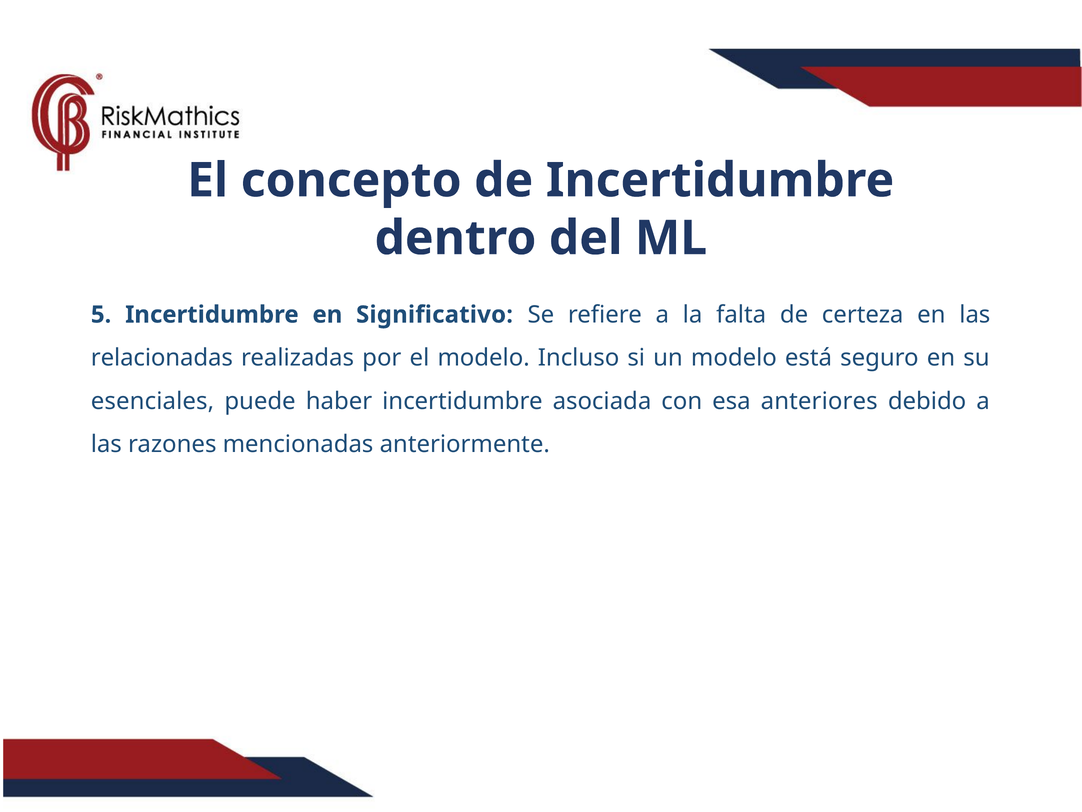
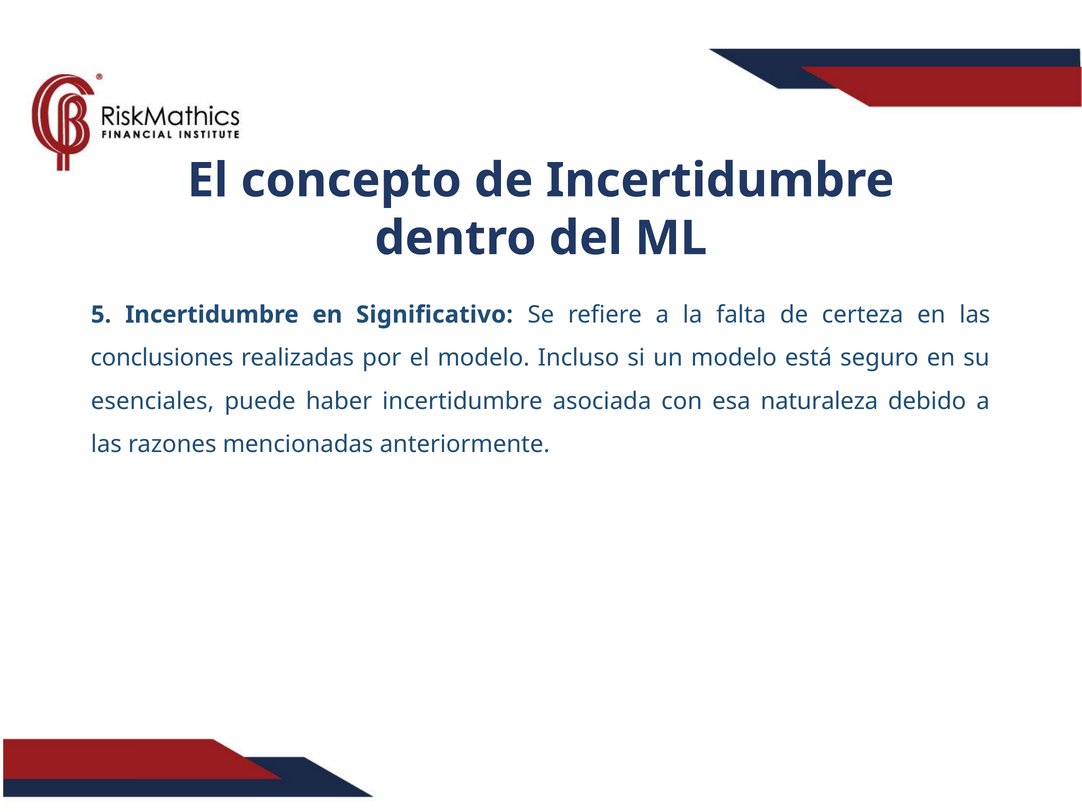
relacionadas: relacionadas -> conclusiones
anteriores: anteriores -> naturaleza
